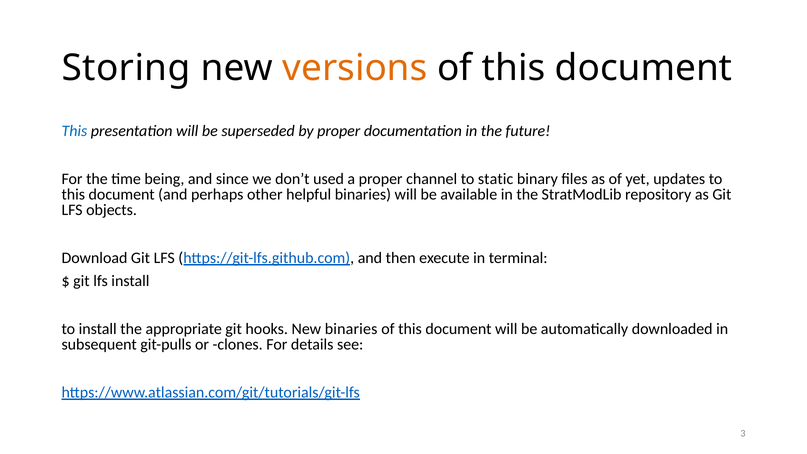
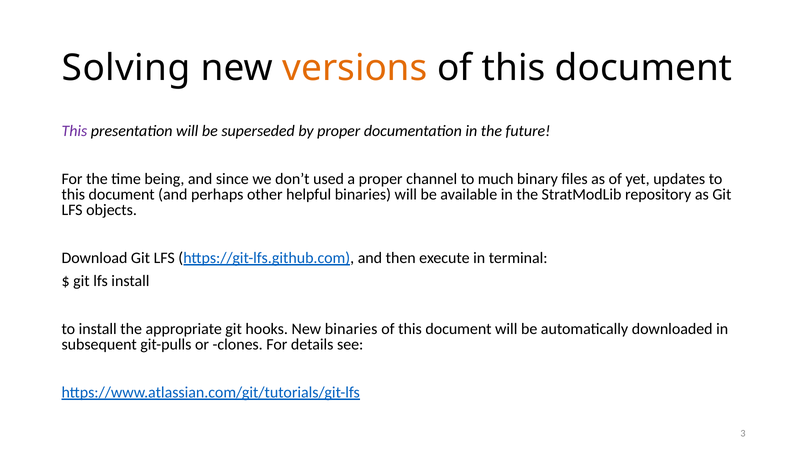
Storing: Storing -> Solving
This at (74, 131) colour: blue -> purple
static: static -> much
